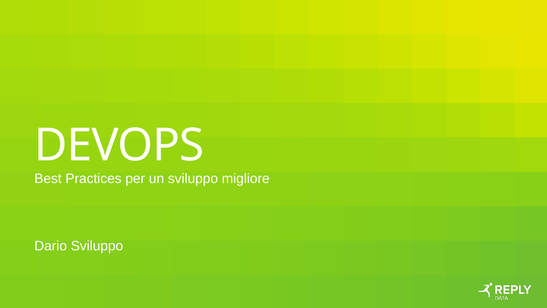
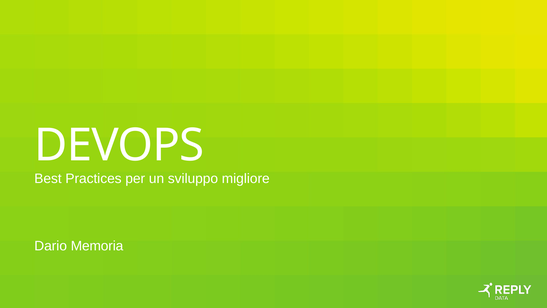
Dario Sviluppo: Sviluppo -> Memoria
